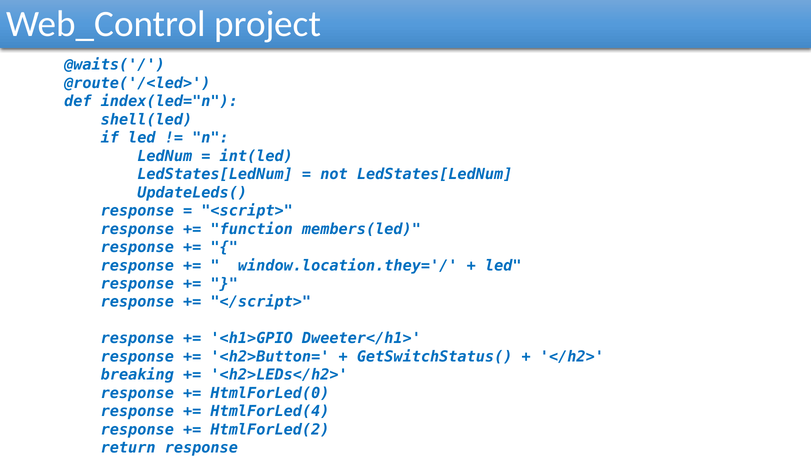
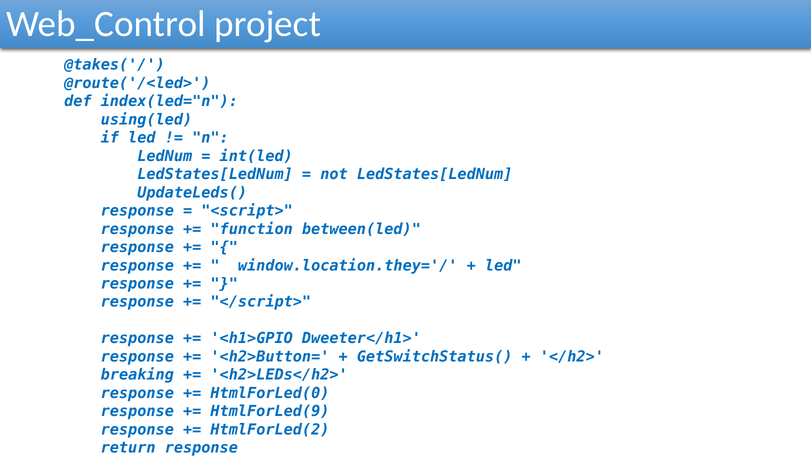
@waits('/: @waits('/ -> @takes('/
shell(led: shell(led -> using(led
members(led: members(led -> between(led
HtmlForLed(4: HtmlForLed(4 -> HtmlForLed(9
